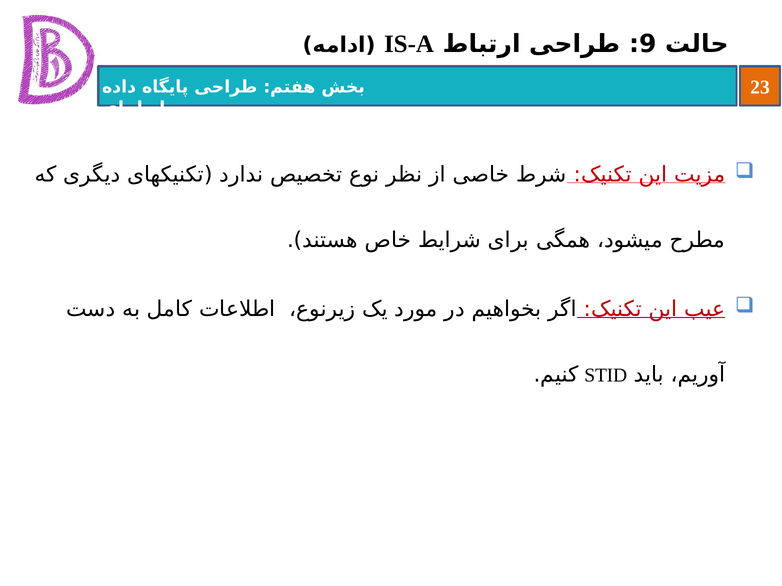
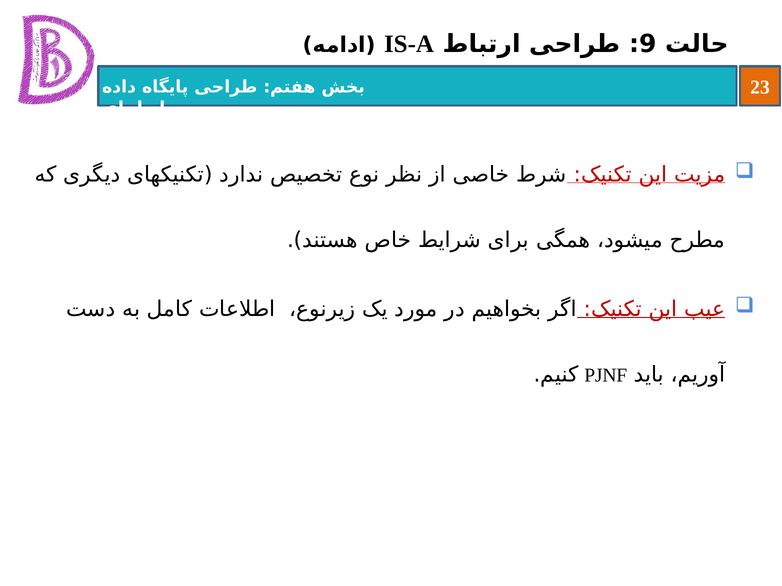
STID: STID -> PJNF
